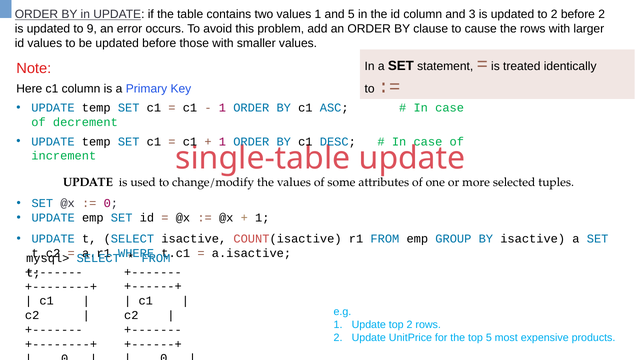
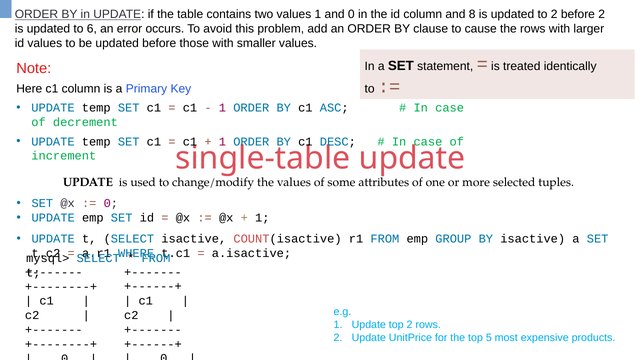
and 5: 5 -> 0
3: 3 -> 8
to 9: 9 -> 6
